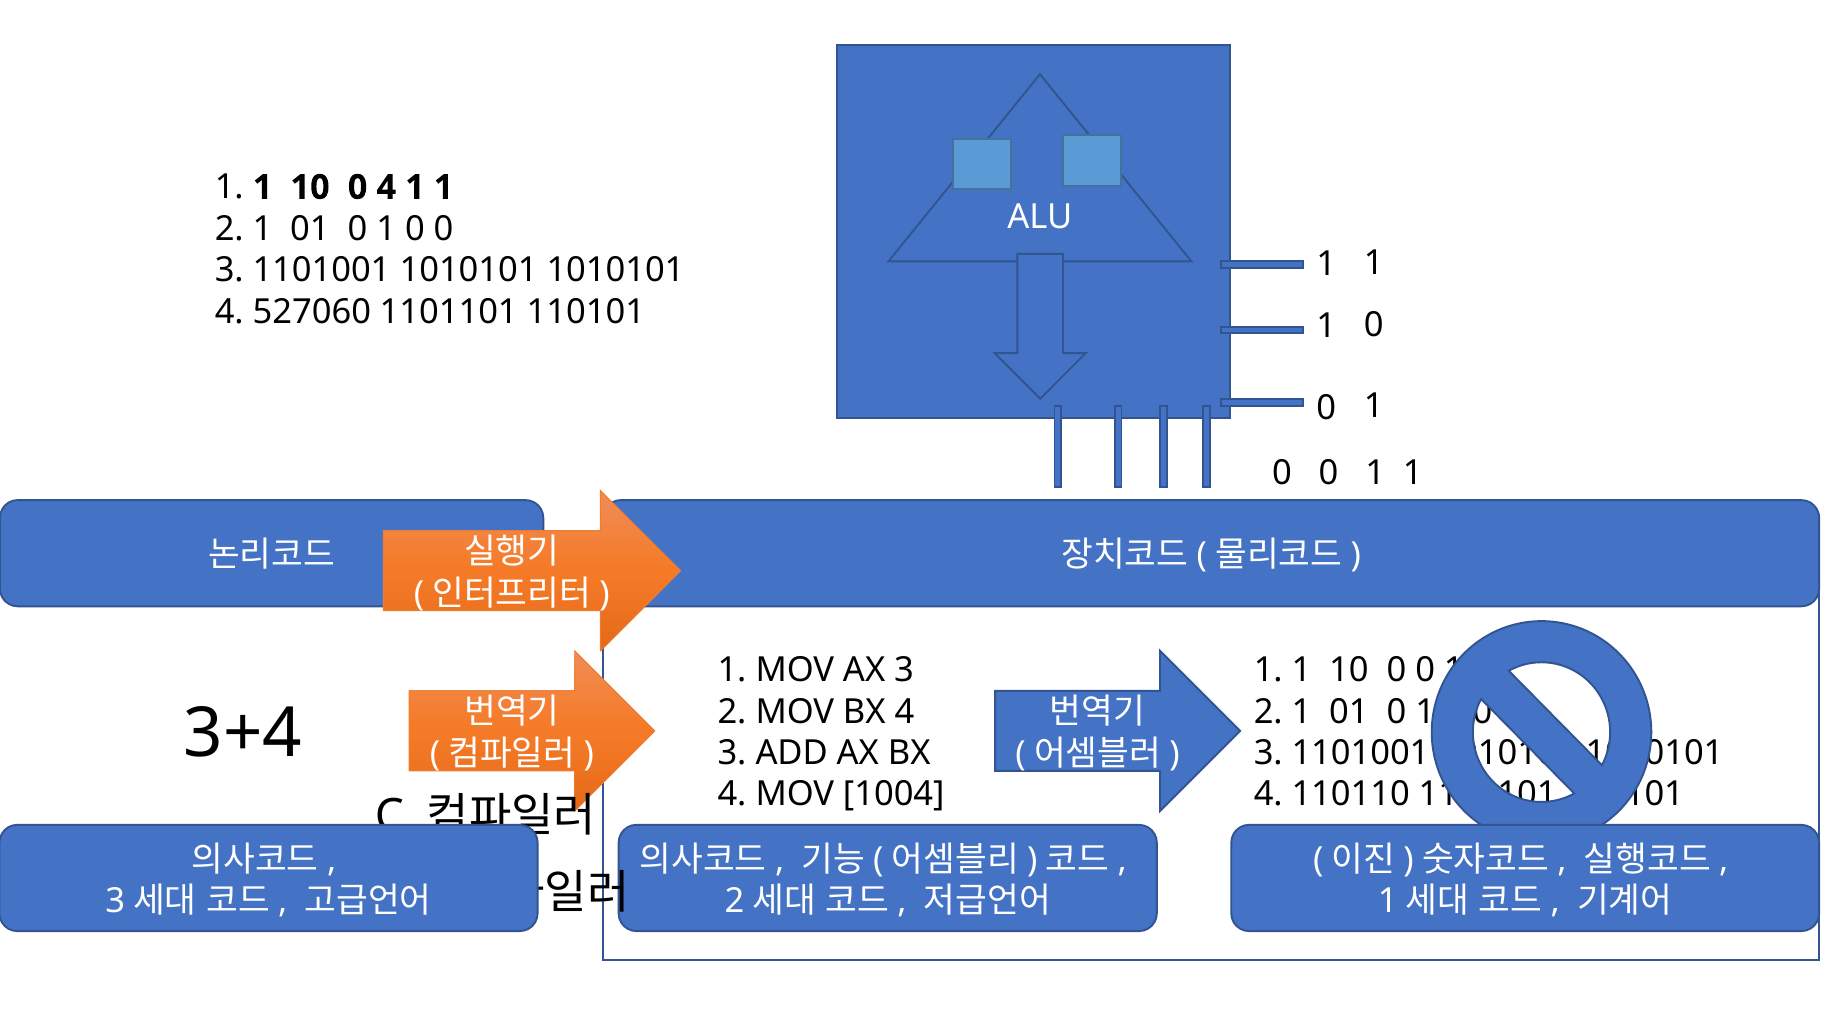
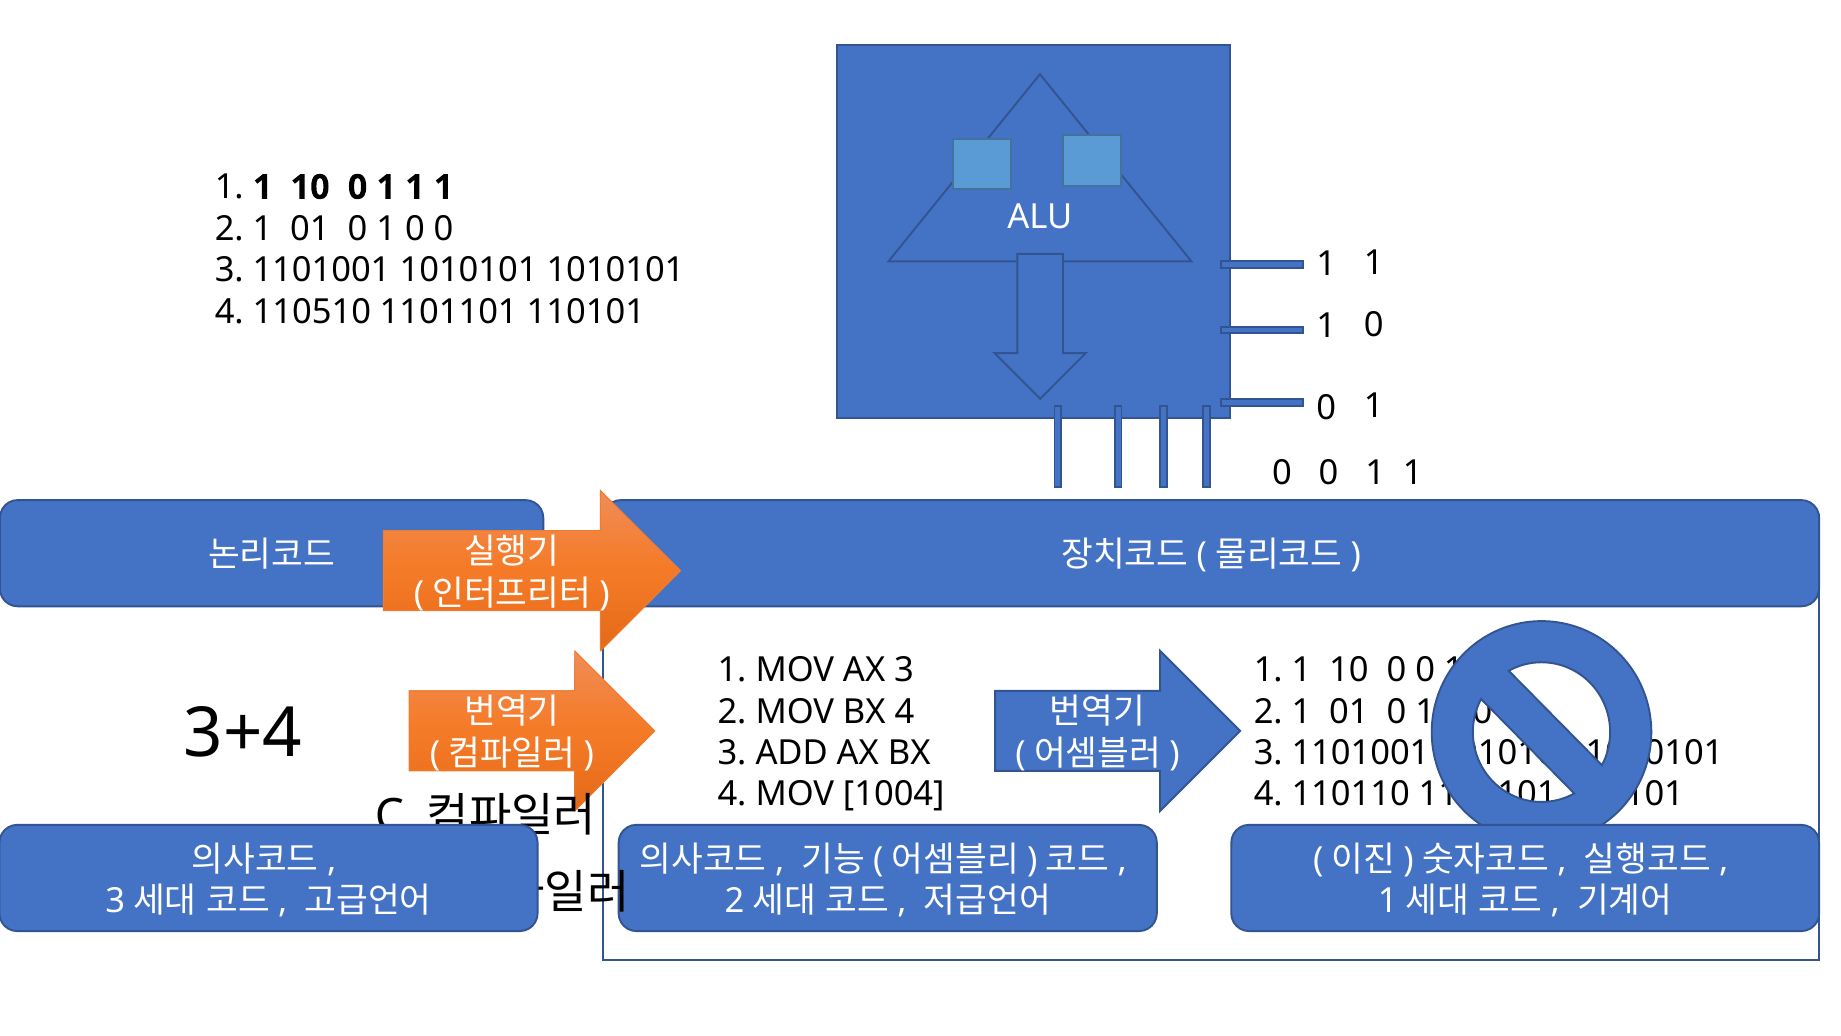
10 0 4: 4 -> 1
527060: 527060 -> 110510
